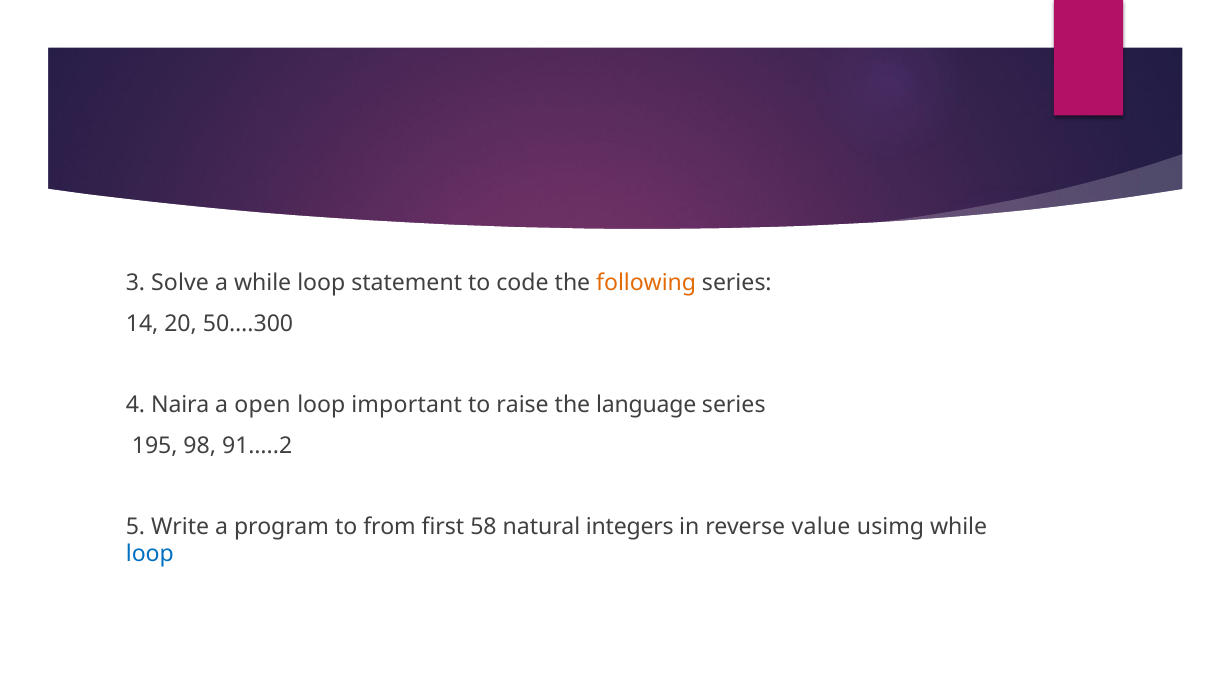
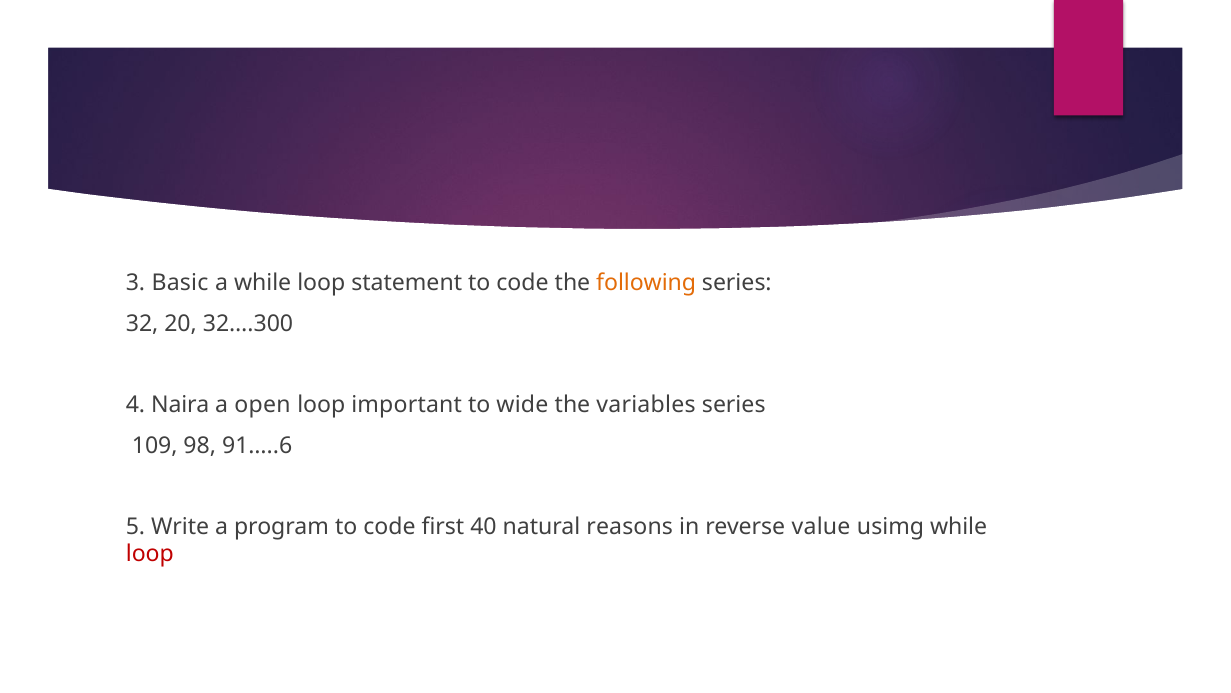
Solve: Solve -> Basic
14: 14 -> 32
50….300: 50….300 -> 32….300
raise: raise -> wide
language: language -> variables
195: 195 -> 109
91…..2: 91…..2 -> 91…..6
program to from: from -> code
58: 58 -> 40
integers: integers -> reasons
loop at (150, 554) colour: blue -> red
